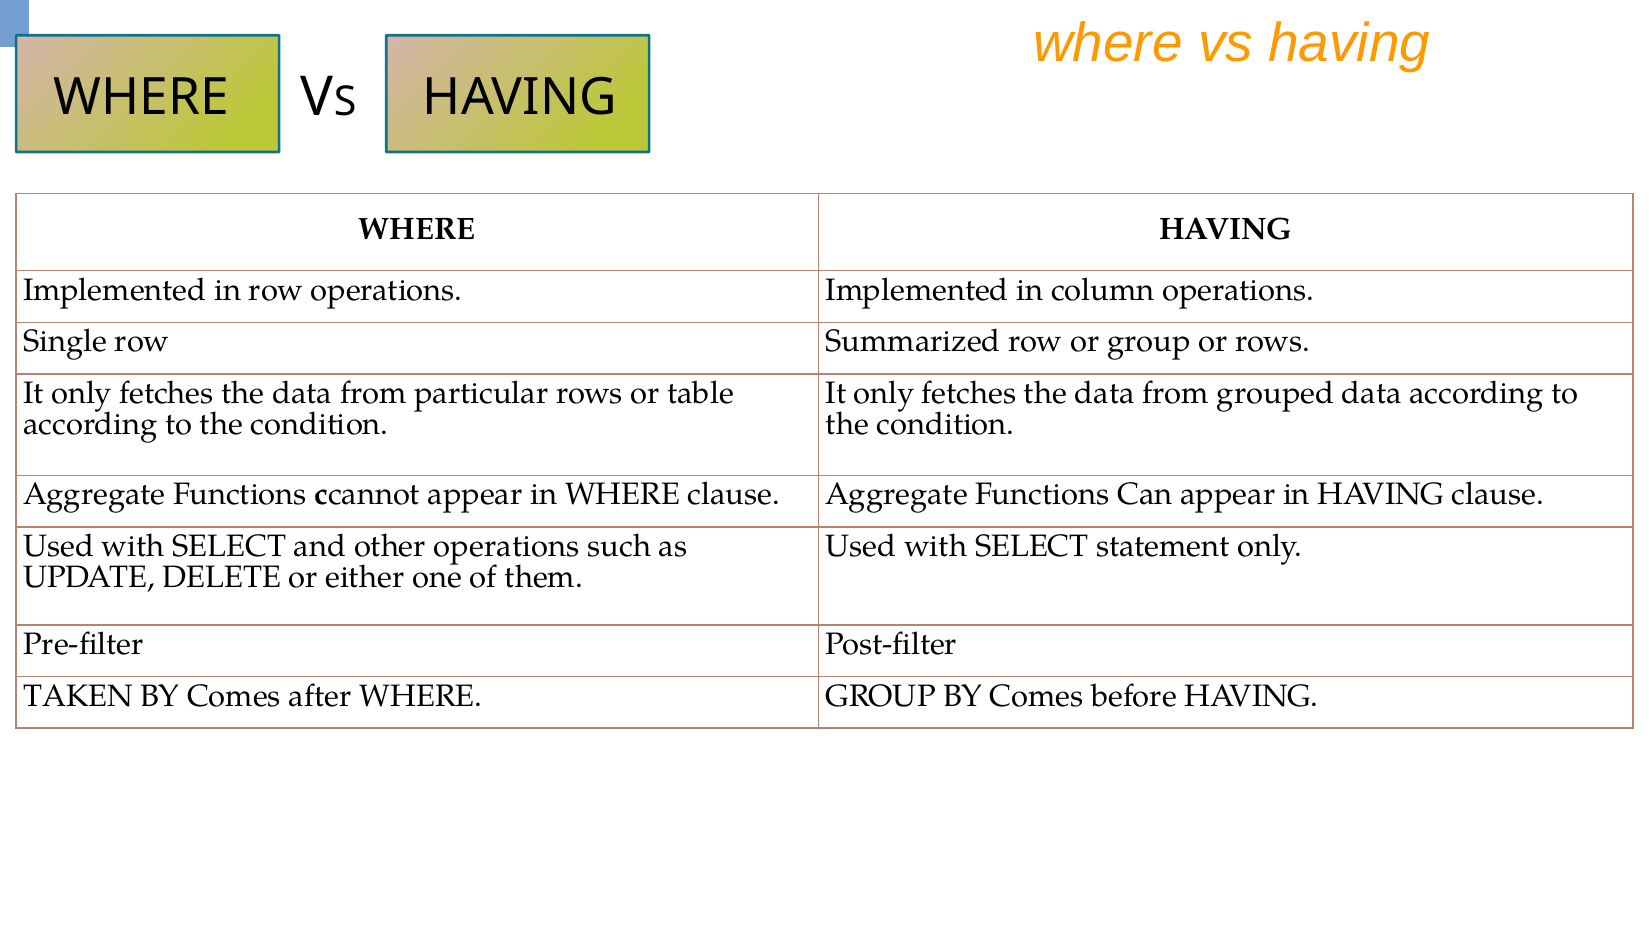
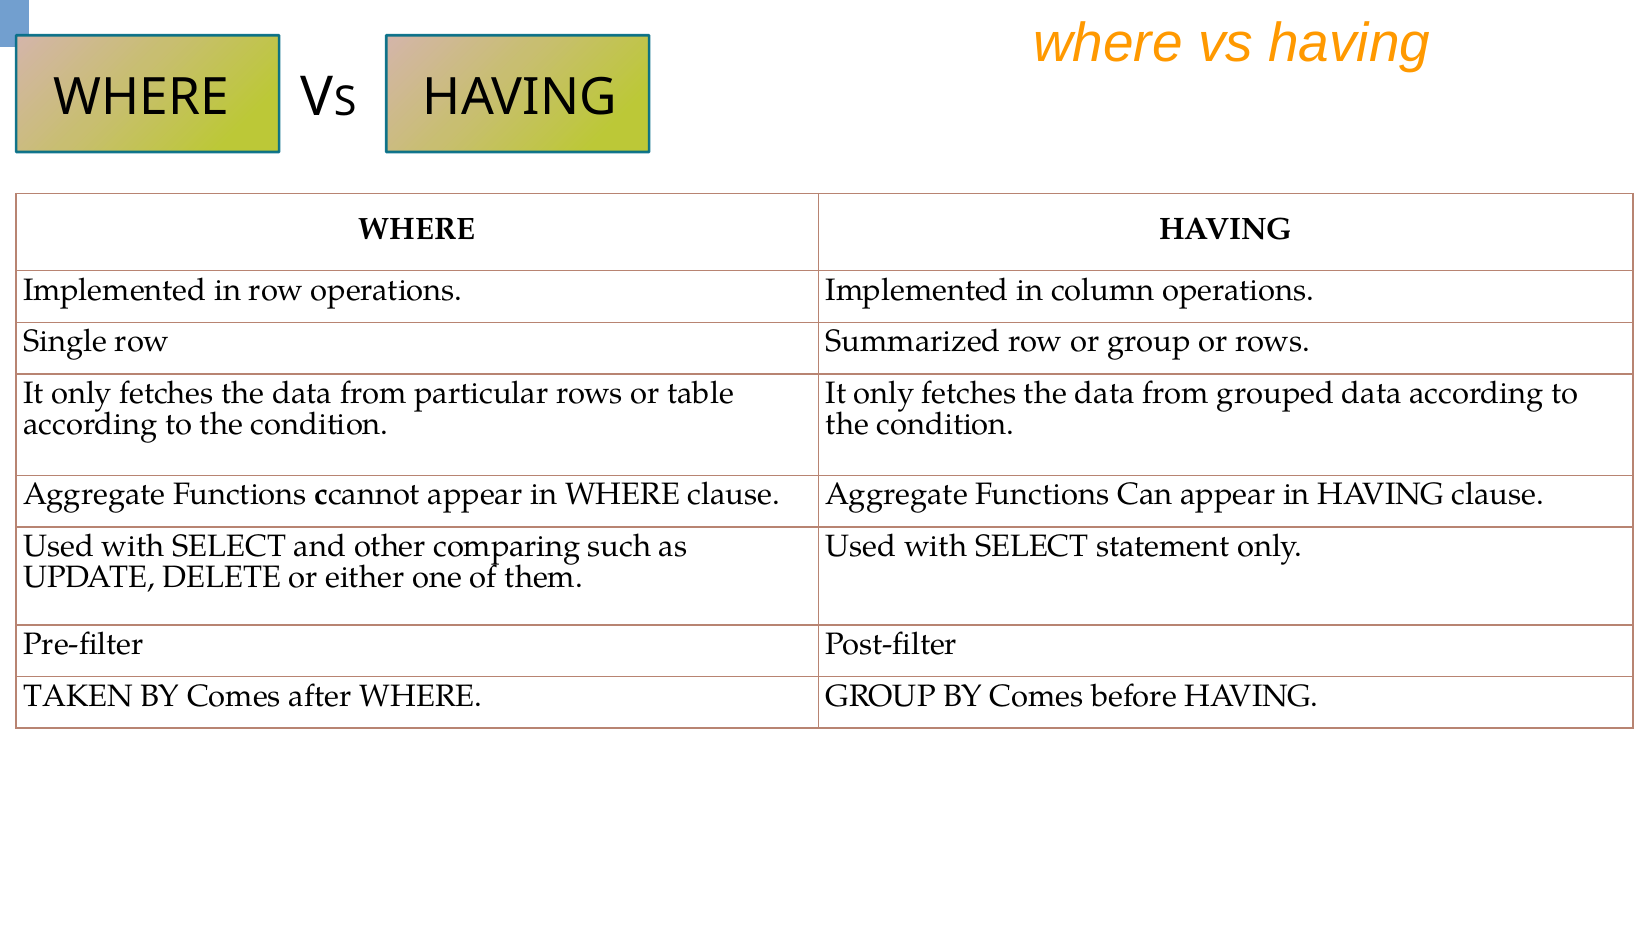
other operations: operations -> comparing
